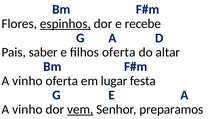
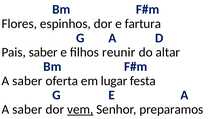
espinhos underline: present -> none
recebe: recebe -> fartura
filhos oferta: oferta -> reunir
vinho at (27, 81): vinho -> saber
vinho at (27, 109): vinho -> saber
